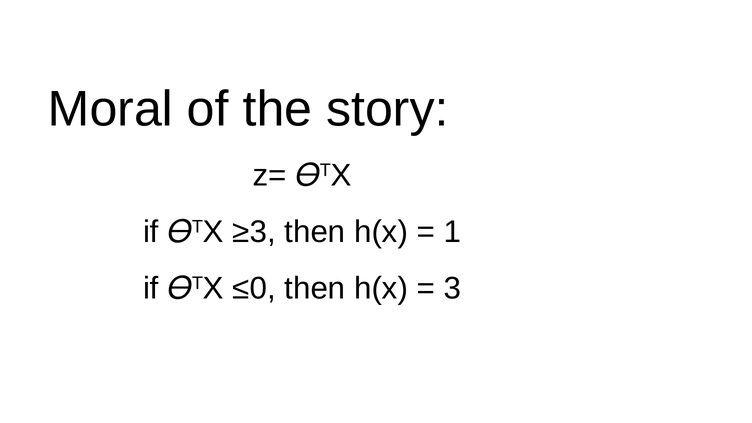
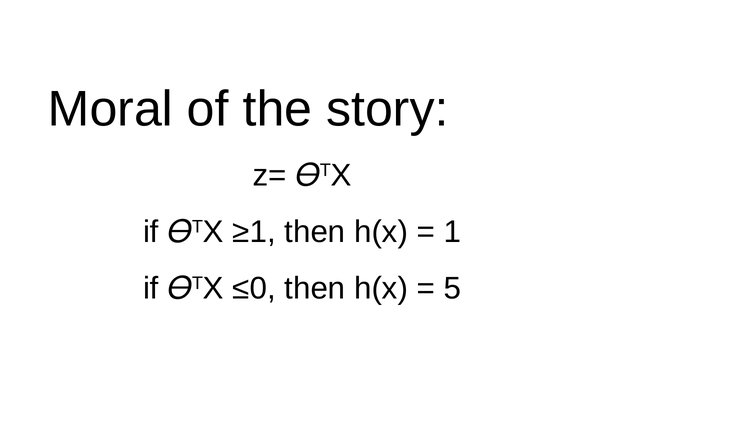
≥3: ≥3 -> ≥1
3: 3 -> 5
